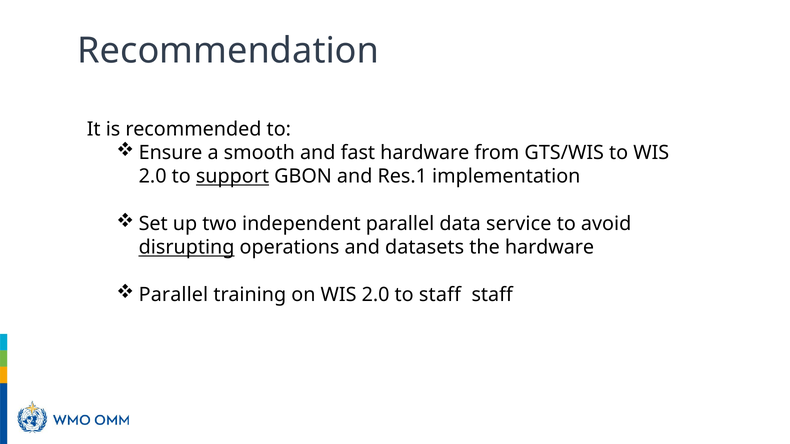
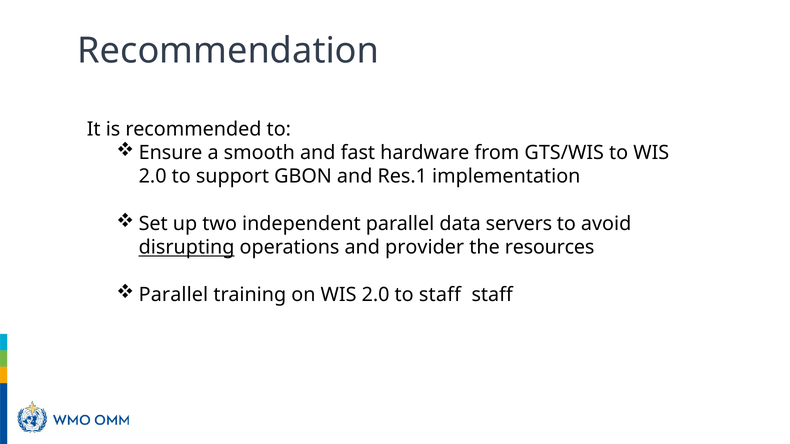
support underline: present -> none
service: service -> servers
datasets: datasets -> provider
the hardware: hardware -> resources
